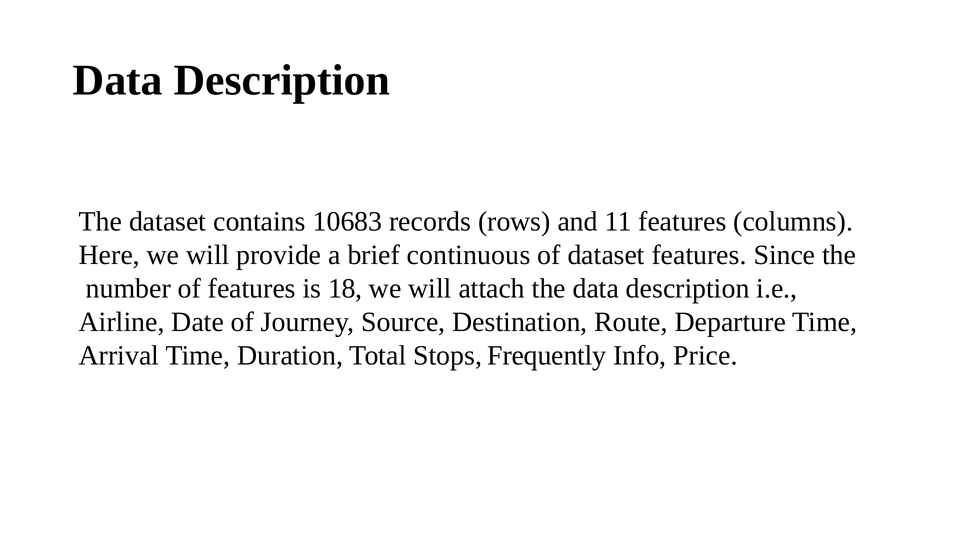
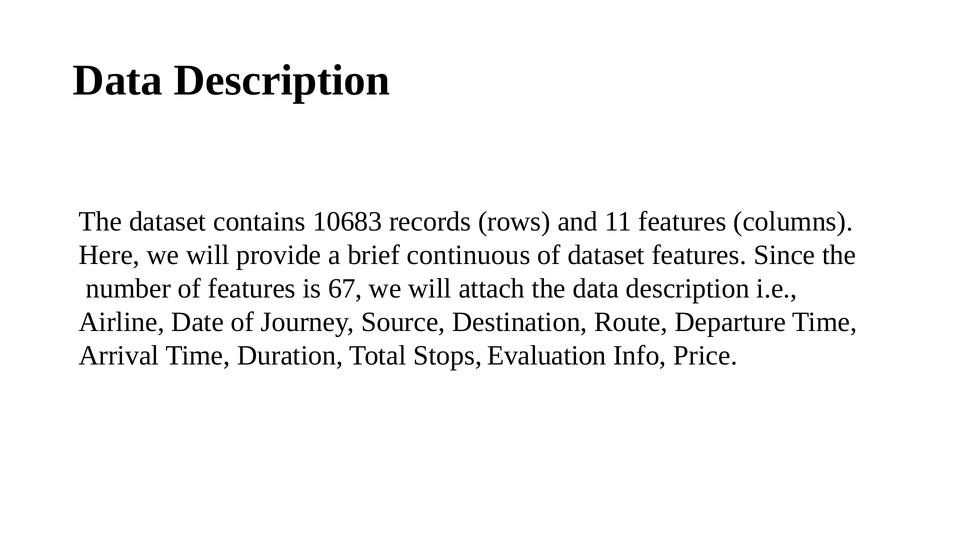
18: 18 -> 67
Frequently: Frequently -> Evaluation
